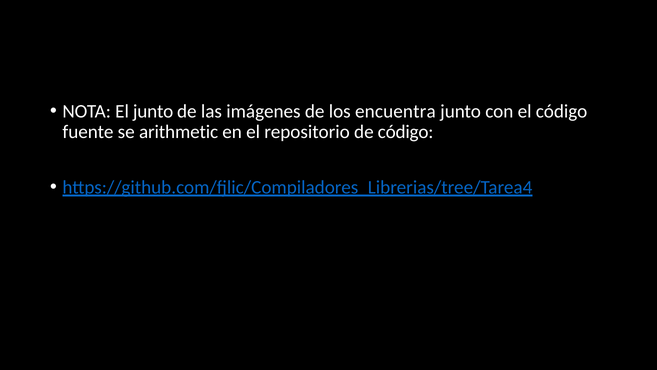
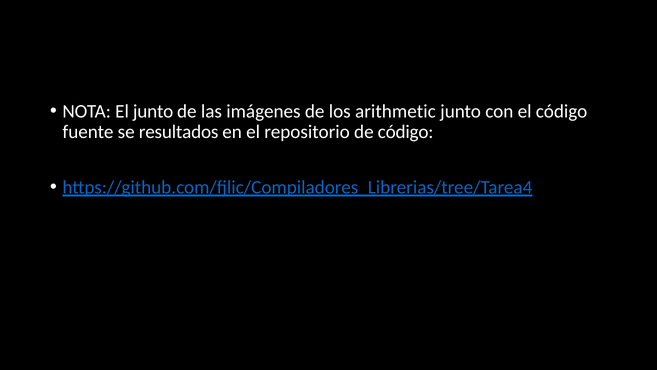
encuentra: encuentra -> arithmetic
arithmetic: arithmetic -> resultados
